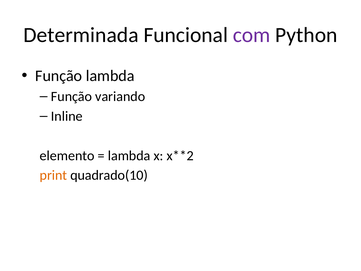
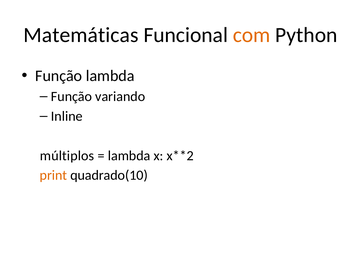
Determinada: Determinada -> Matemáticas
com colour: purple -> orange
elemento: elemento -> múltiplos
